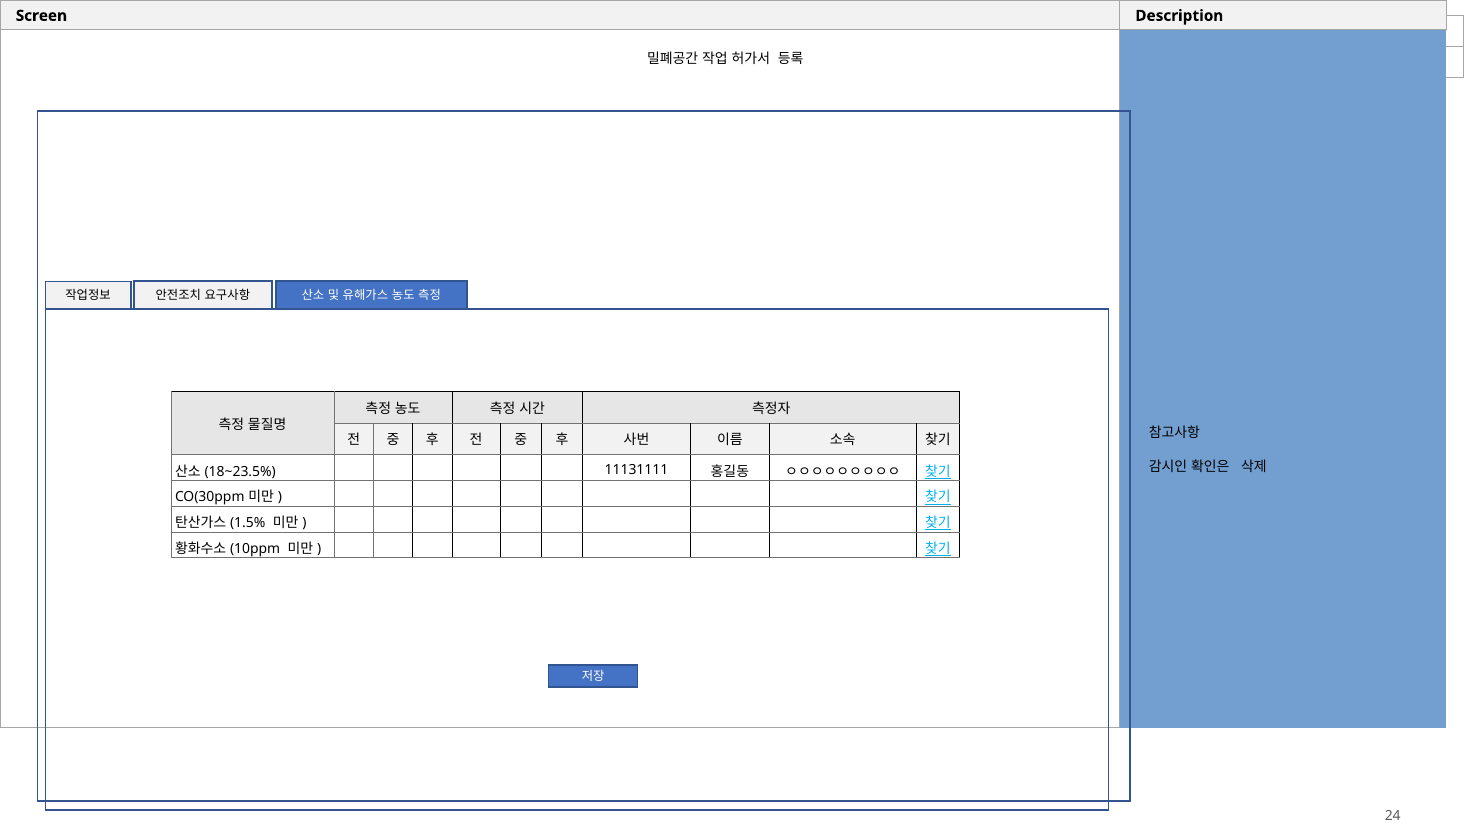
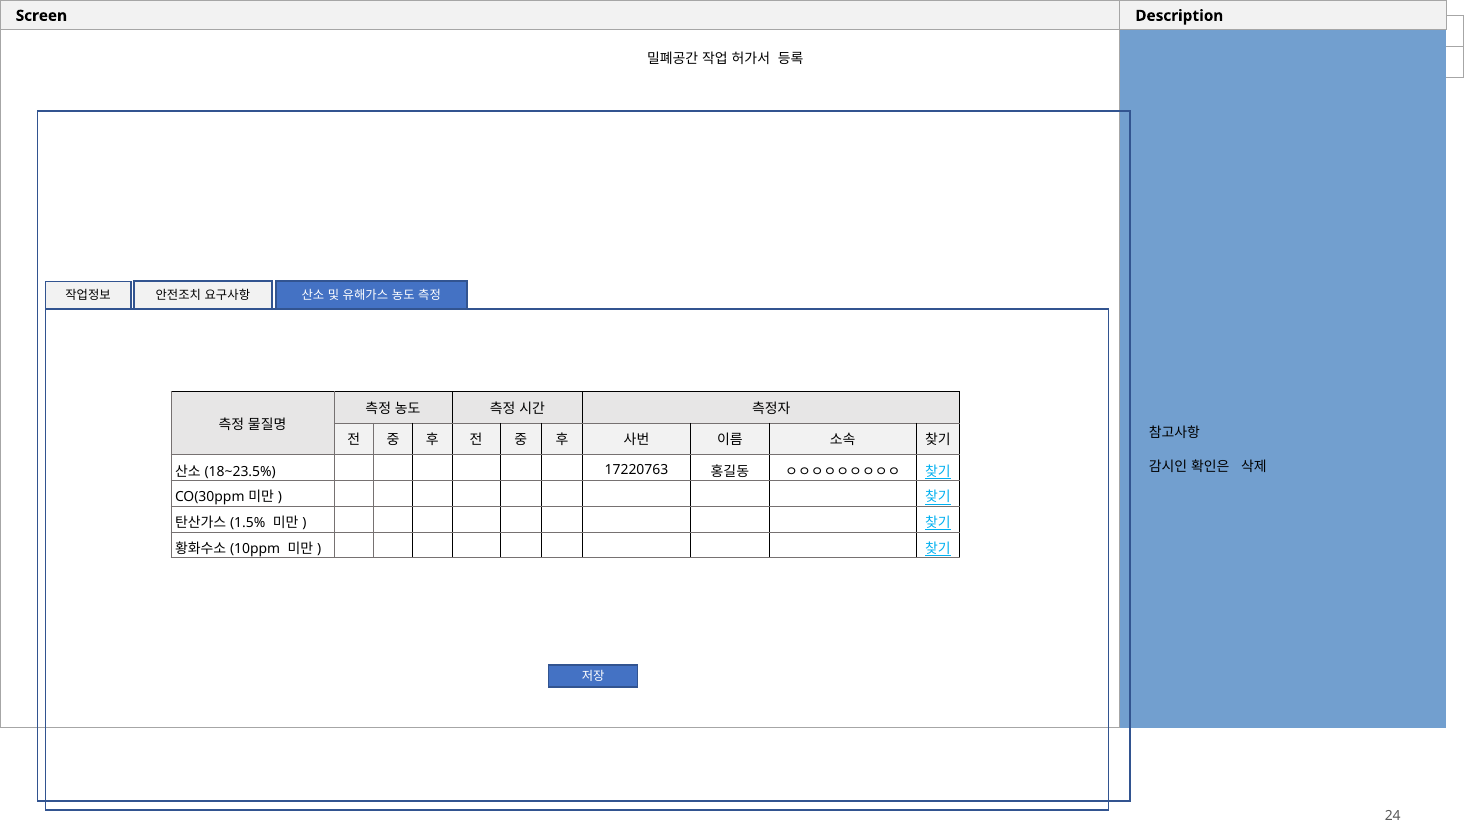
11131111: 11131111 -> 17220763
